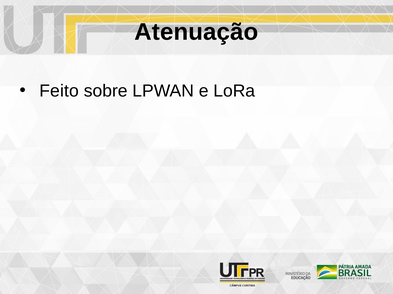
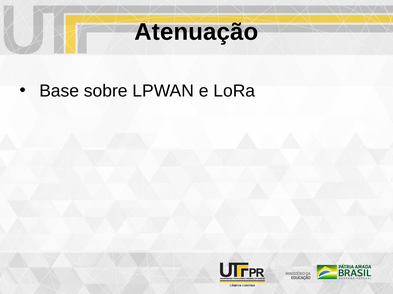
Feito: Feito -> Base
